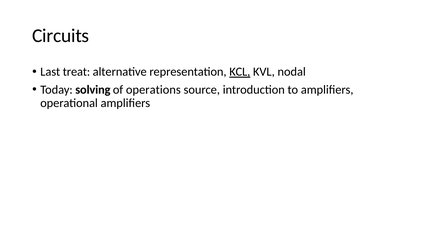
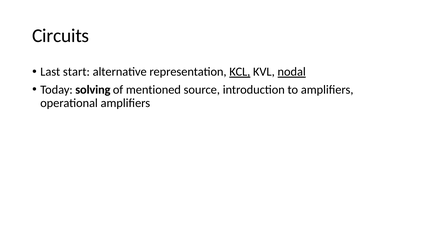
treat: treat -> start
nodal underline: none -> present
operations: operations -> mentioned
